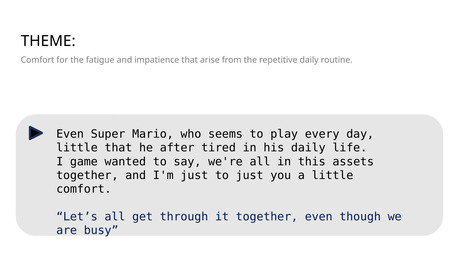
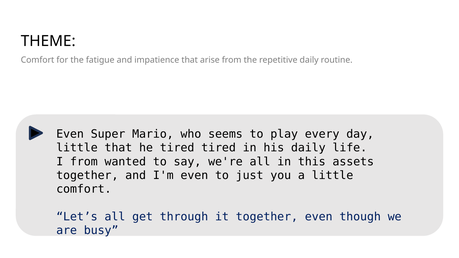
he after: after -> tired
I game: game -> from
I'm just: just -> even
